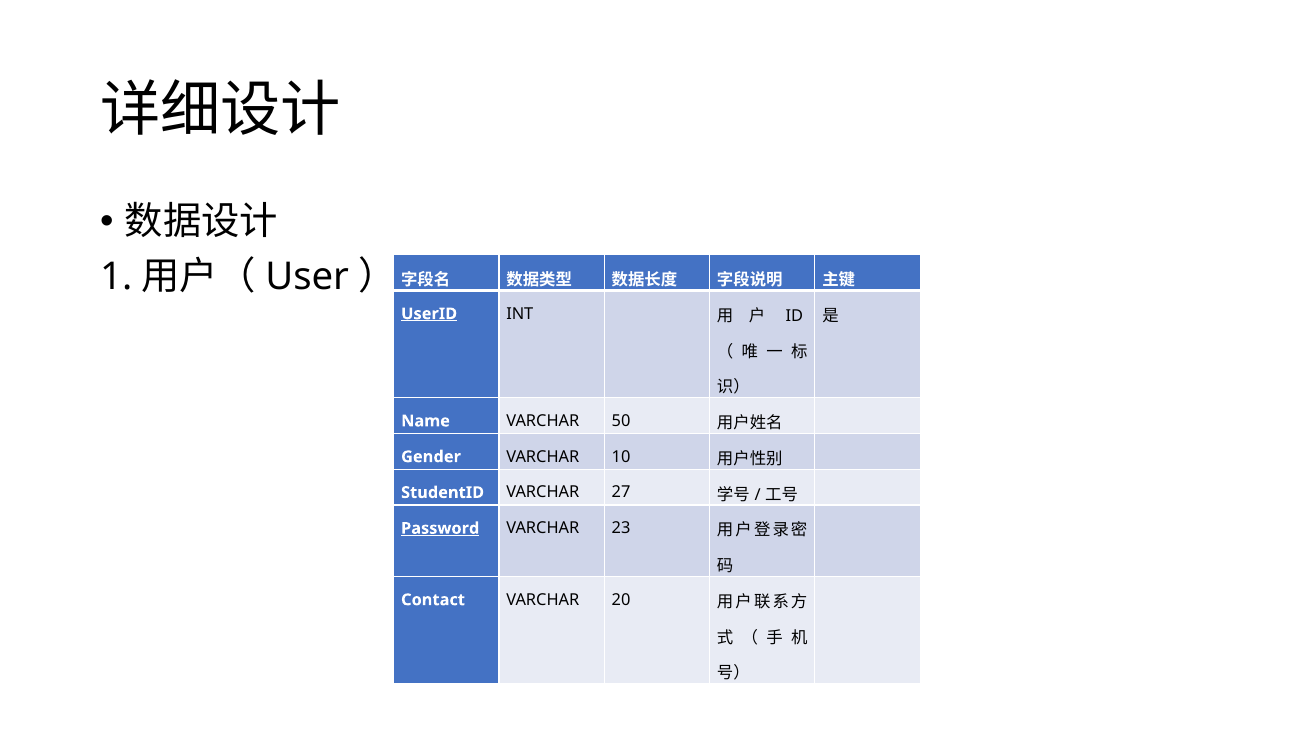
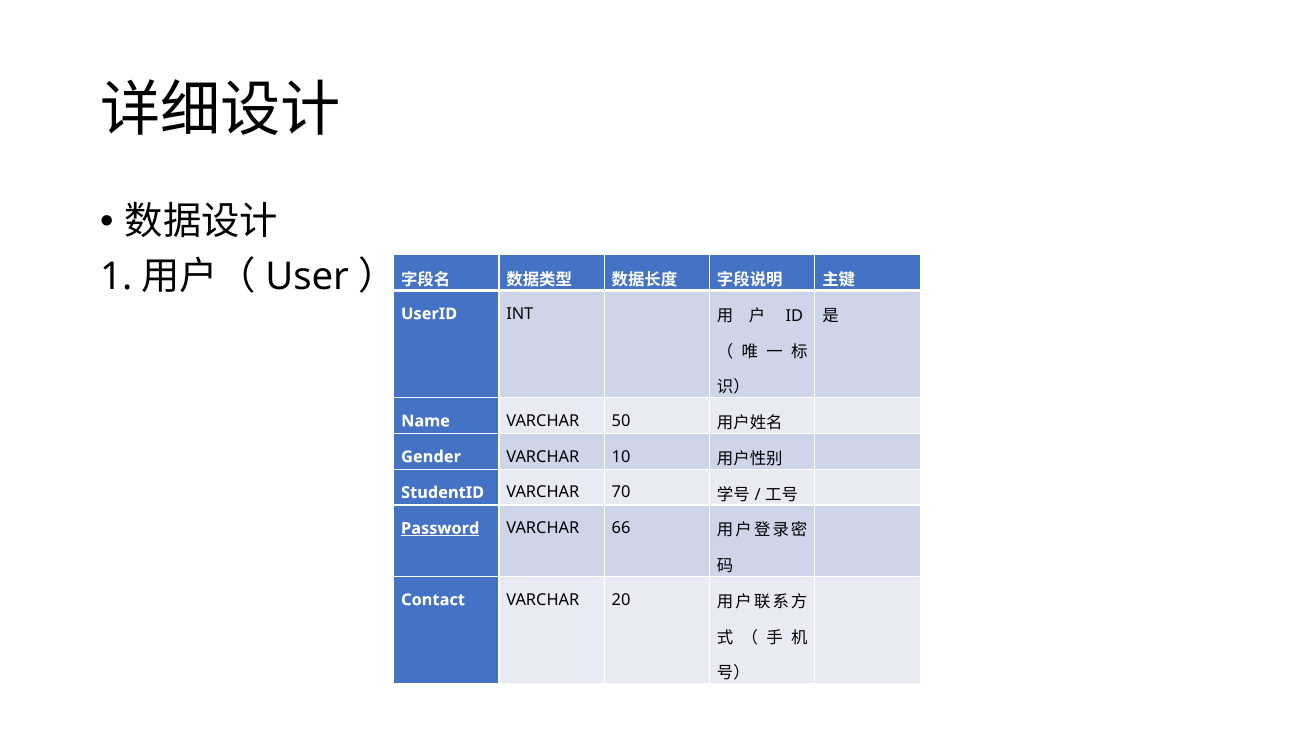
UserID underline: present -> none
27: 27 -> 70
23: 23 -> 66
